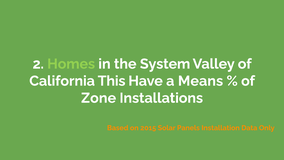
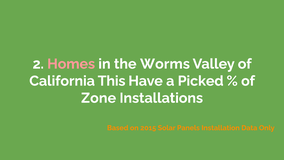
Homes colour: light green -> pink
System: System -> Worms
Means: Means -> Picked
